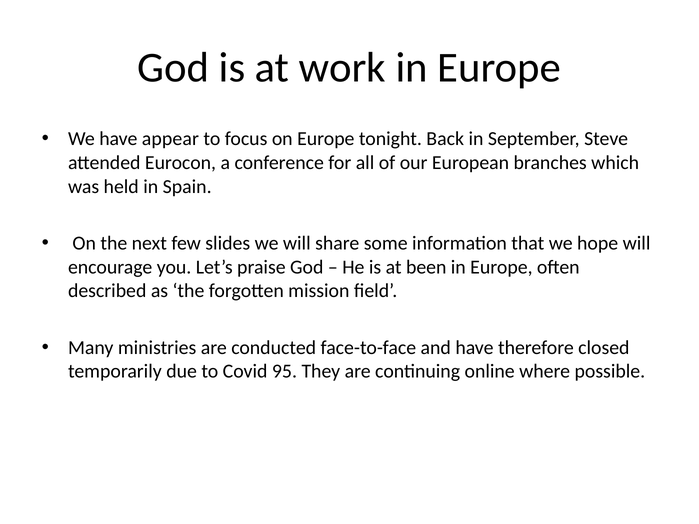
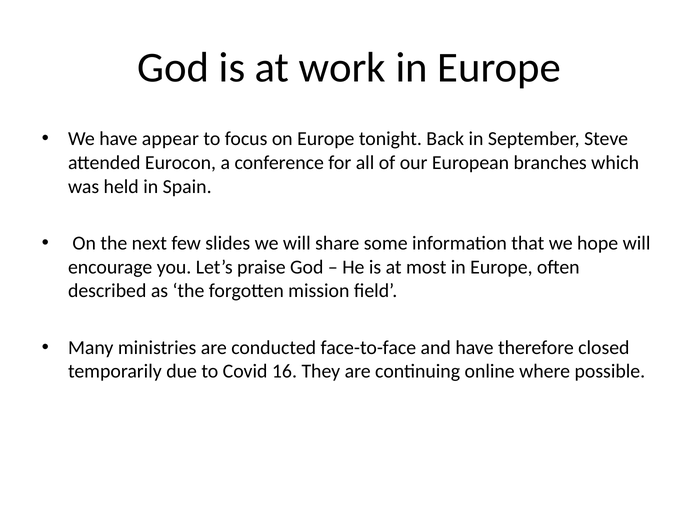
been: been -> most
95: 95 -> 16
